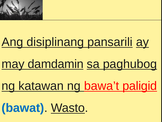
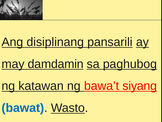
paligid: paligid -> siyang
